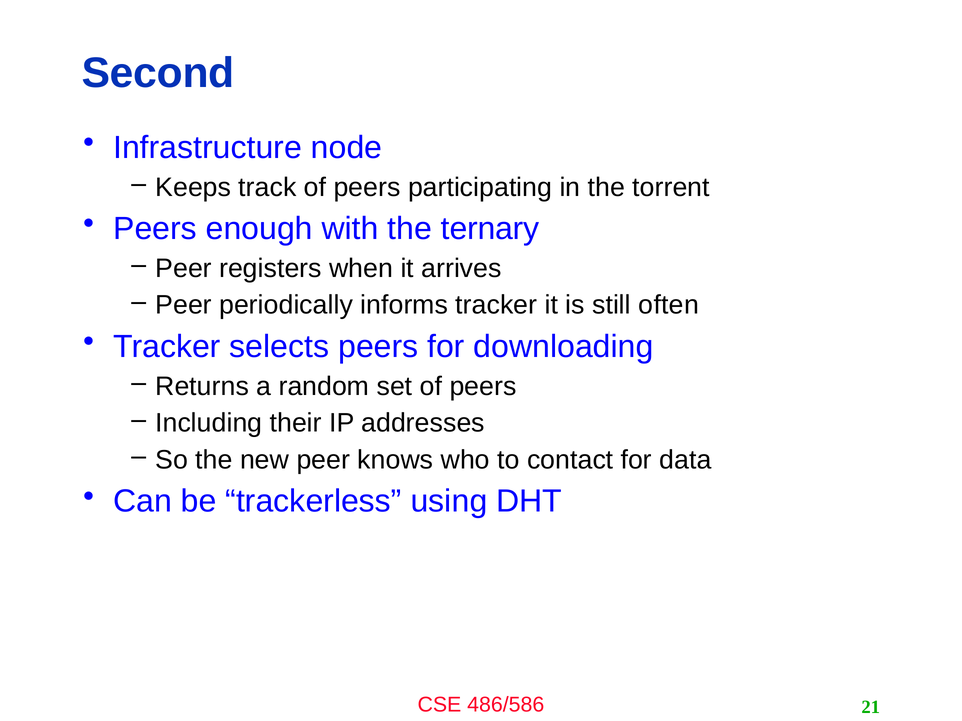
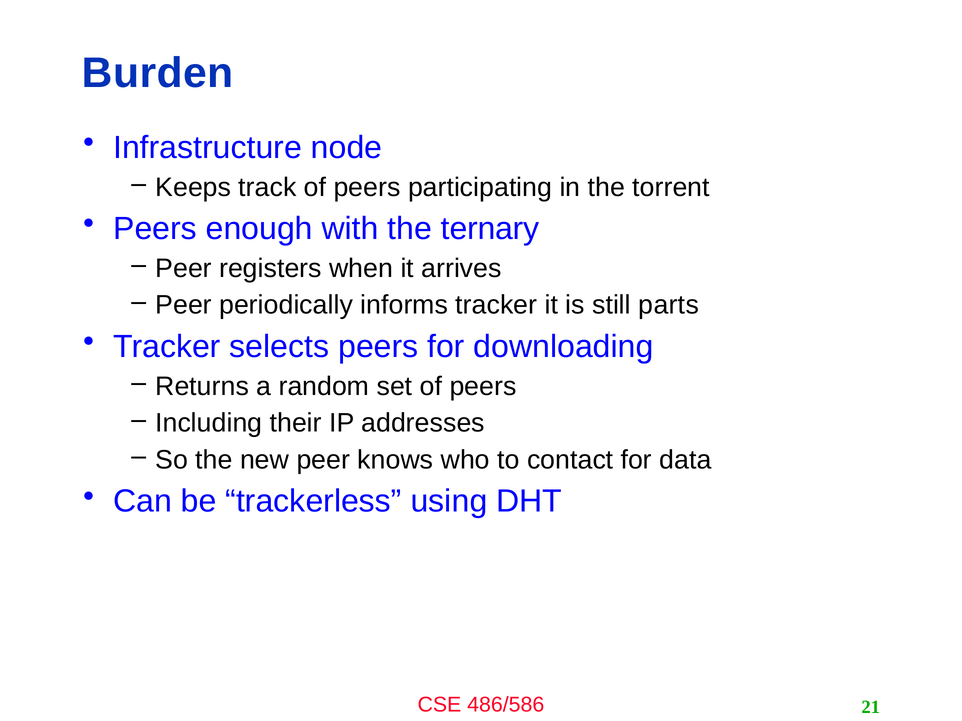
Second: Second -> Burden
often: often -> parts
